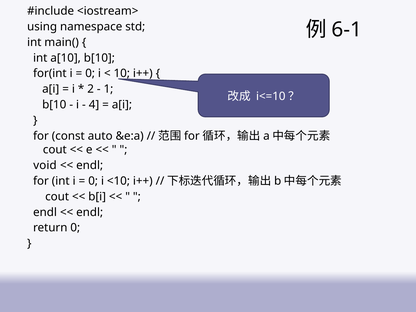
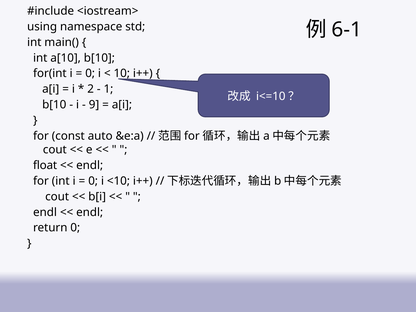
4 at (94, 105): 4 -> 9
void: void -> float
